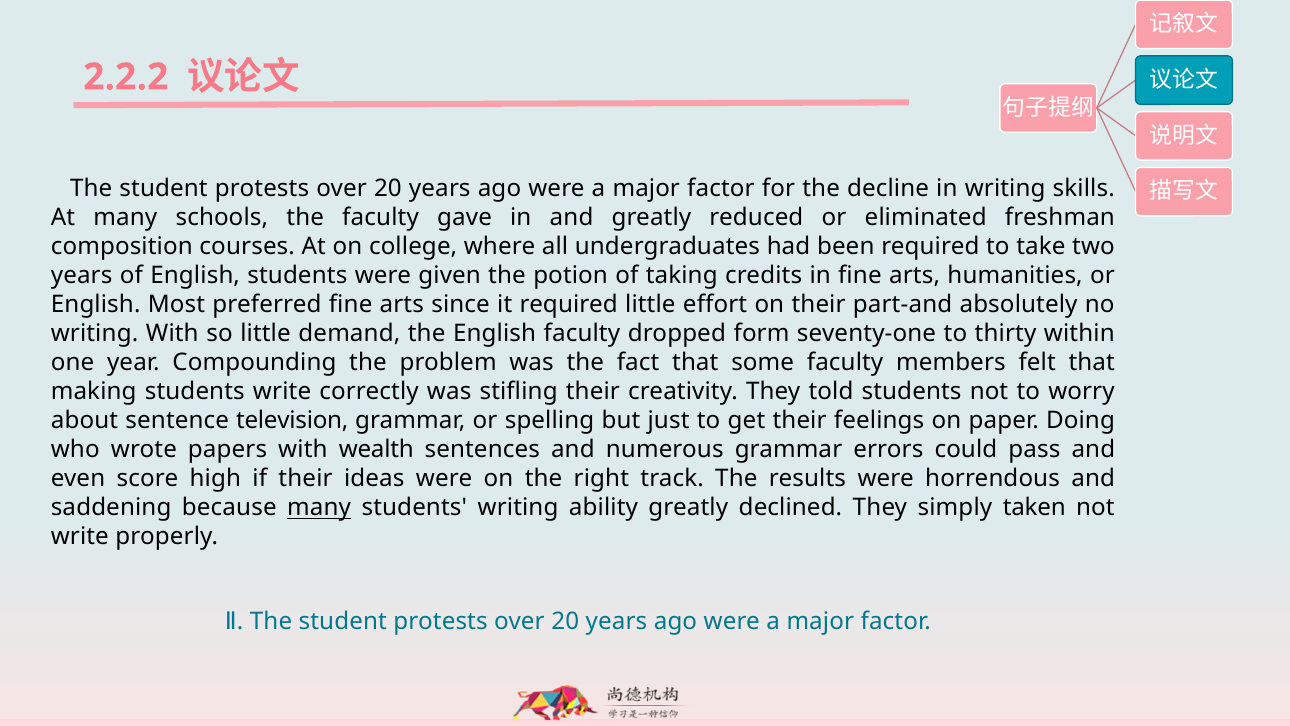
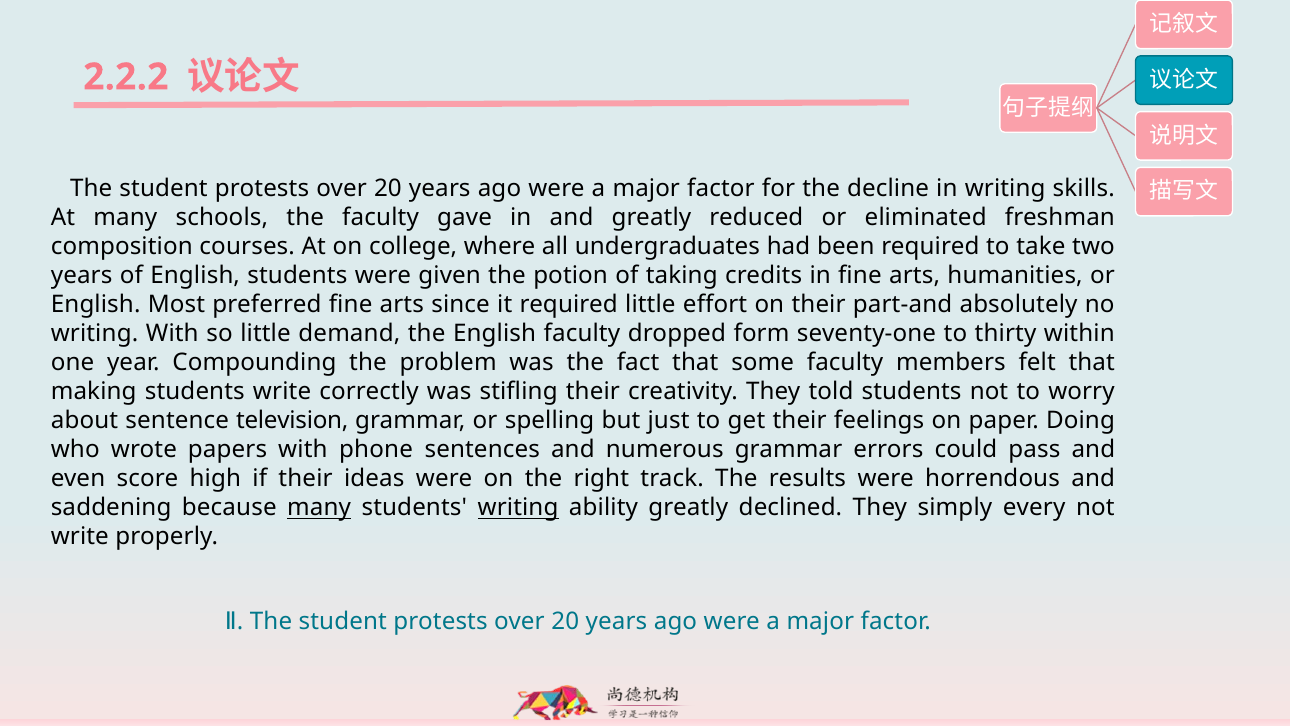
wealth: wealth -> phone
writing at (518, 508) underline: none -> present
taken: taken -> every
